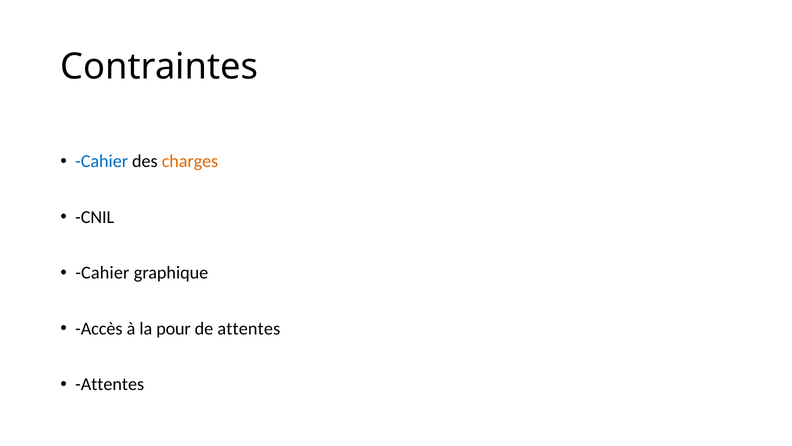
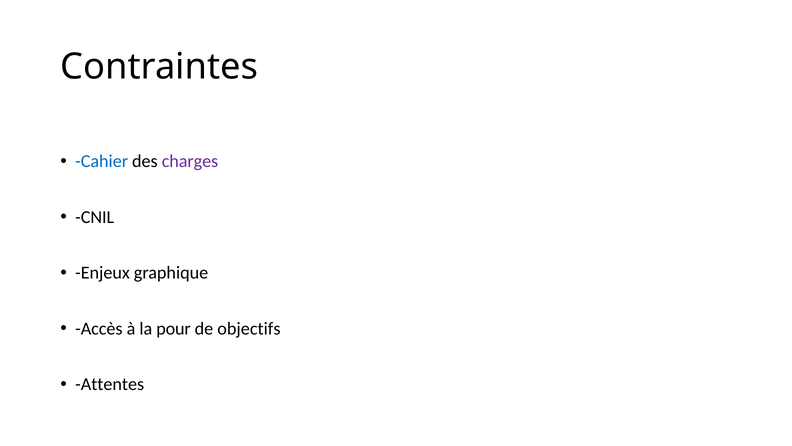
charges colour: orange -> purple
Cahier at (102, 273): Cahier -> Enjeux
de attentes: attentes -> objectifs
